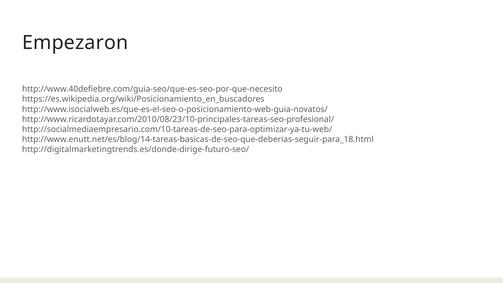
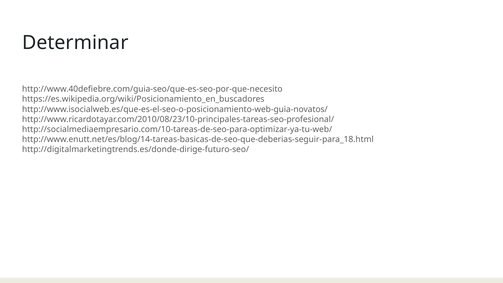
Empezaron: Empezaron -> Determinar
